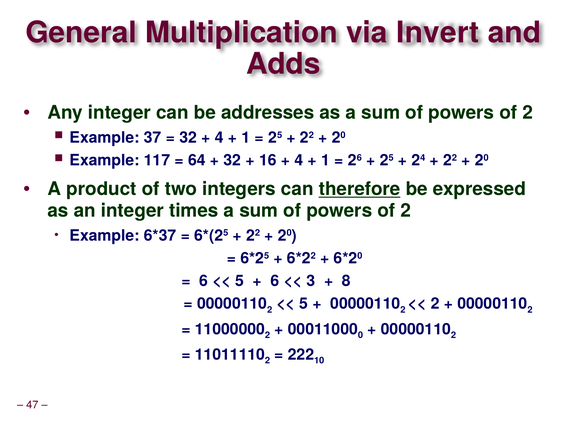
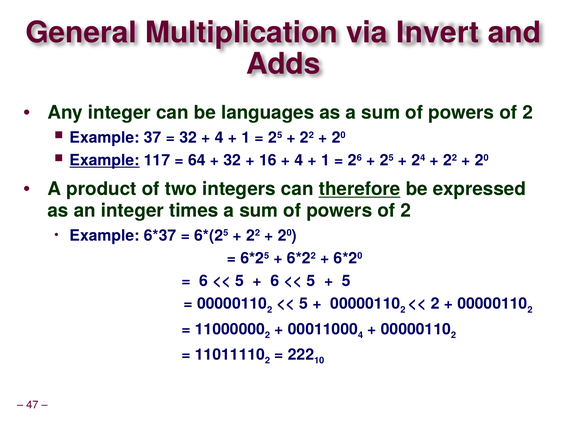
addresses: addresses -> languages
Example at (105, 161) underline: none -> present
3 at (311, 281): 3 -> 5
8 at (346, 281): 8 -> 5
0 at (361, 336): 0 -> 4
